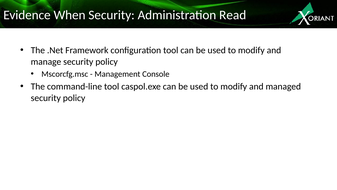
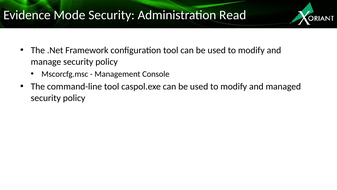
When: When -> Mode
